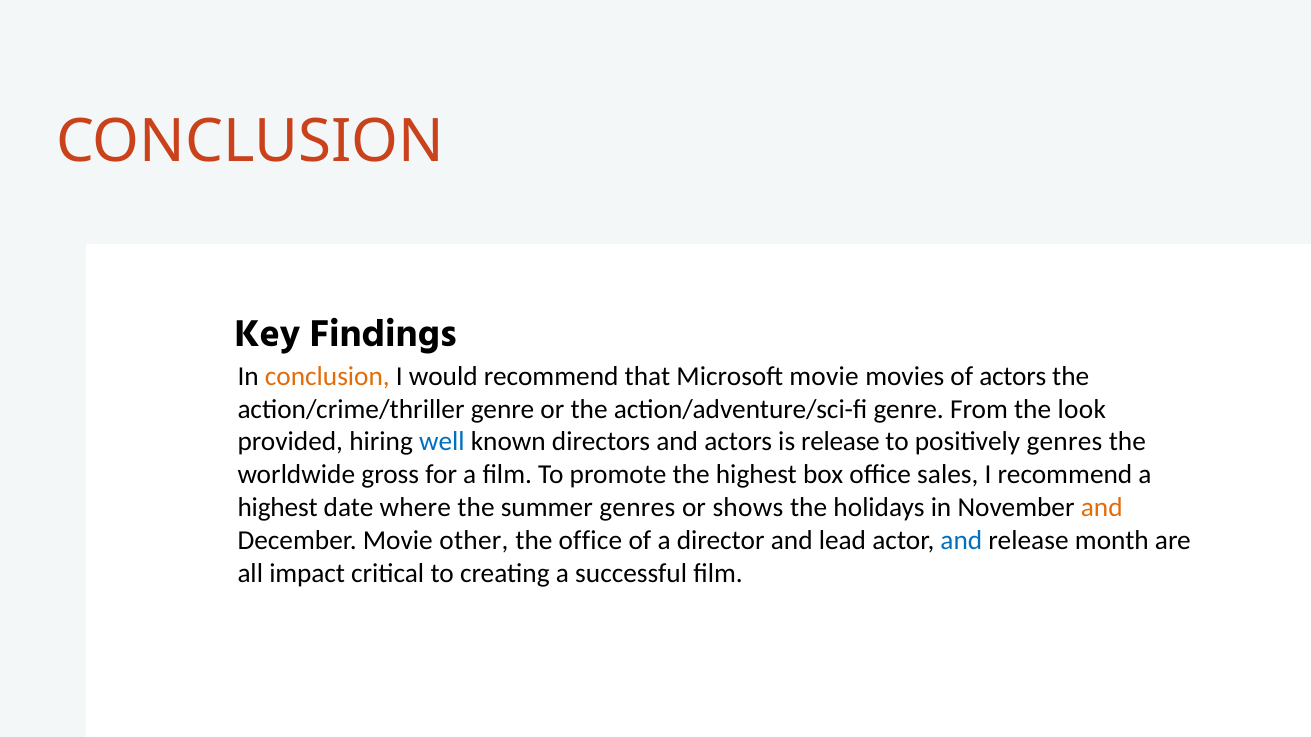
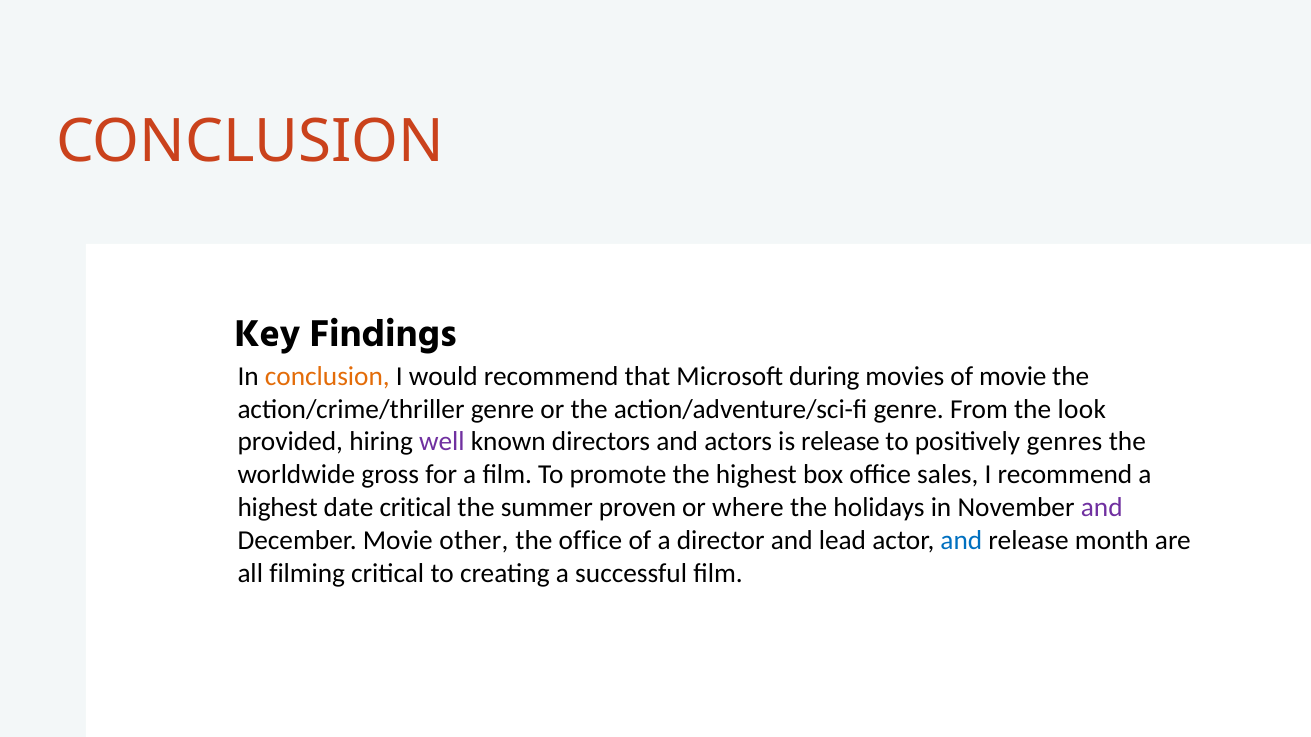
Microsoft movie: movie -> during
of actors: actors -> movie
well colour: blue -> purple
date where: where -> critical
summer genres: genres -> proven
shows: shows -> where
and at (1102, 508) colour: orange -> purple
impact: impact -> filming
